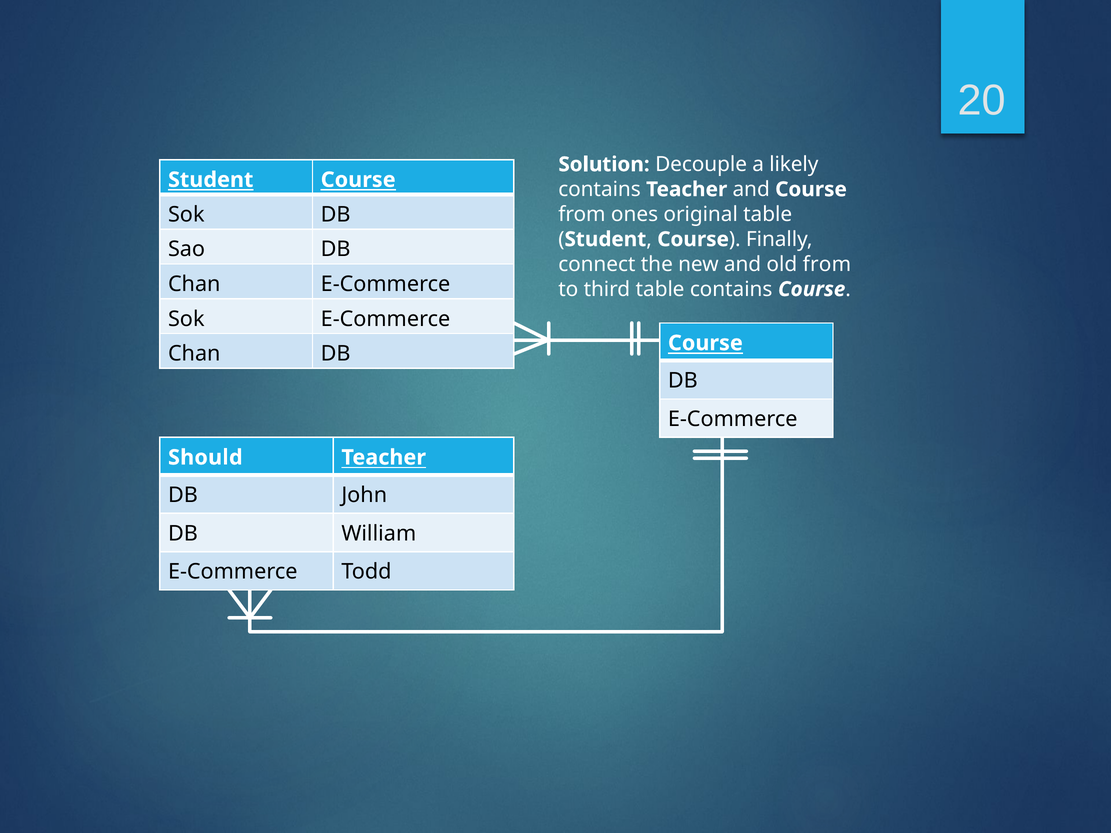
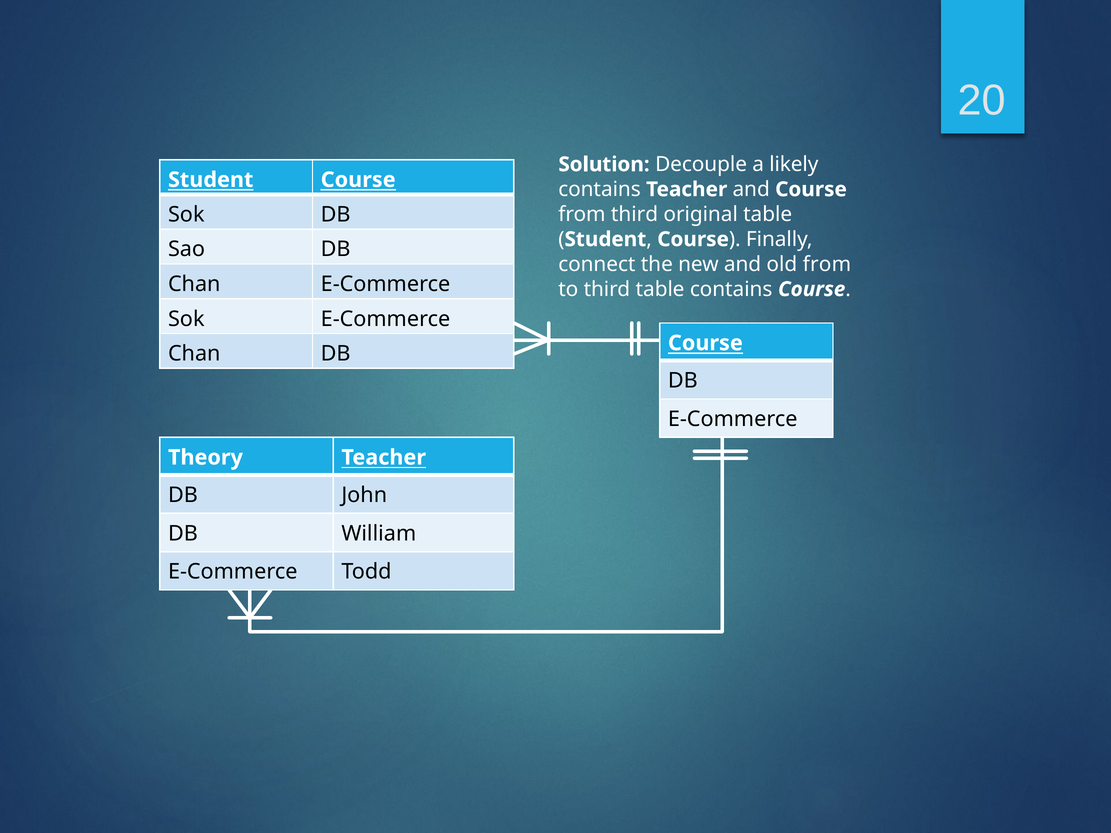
from ones: ones -> third
Should: Should -> Theory
